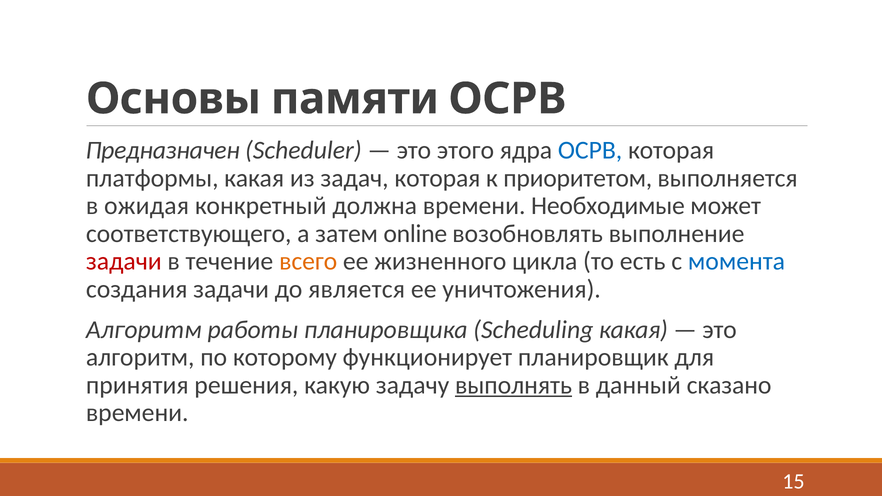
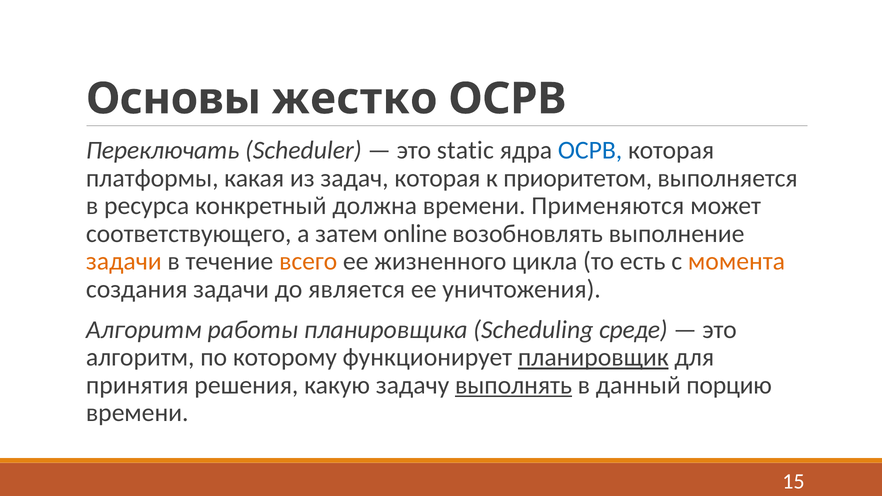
памяти: памяти -> жестко
Предназначен: Предназначен -> Переключать
этого: этого -> static
ожидая: ожидая -> ресурса
Необходимые: Необходимые -> Применяются
задачи at (124, 261) colour: red -> orange
момента colour: blue -> orange
Scheduling какая: какая -> среде
планировщик underline: none -> present
сказано: сказано -> порцию
